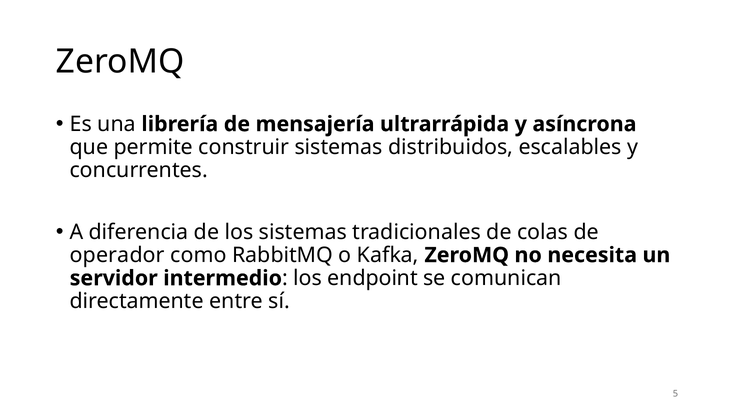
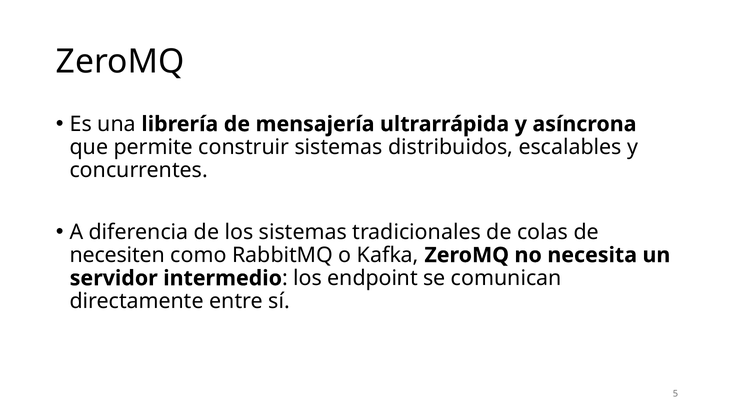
operador: operador -> necesiten
